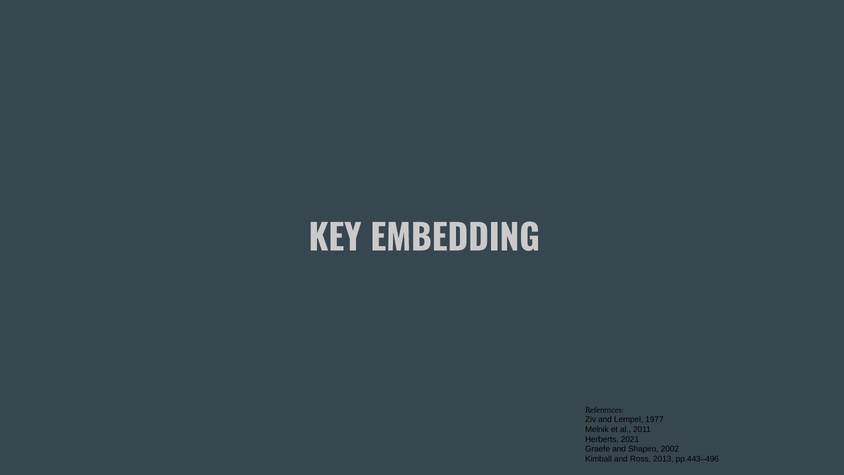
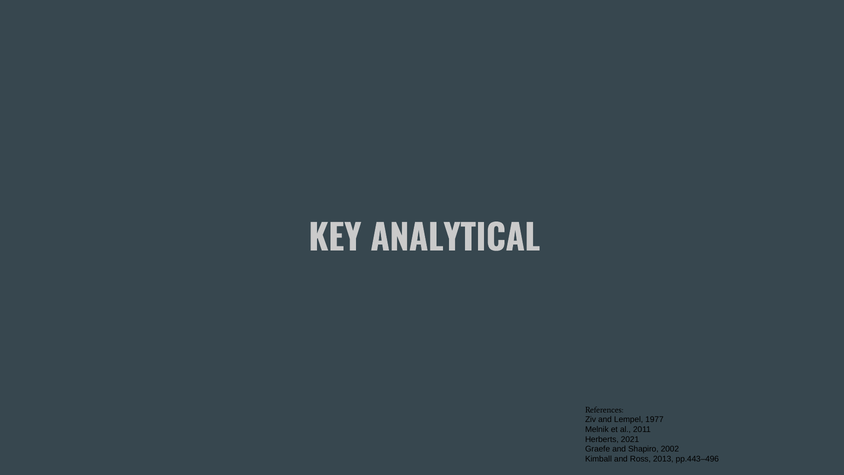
EMBEDDING: EMBEDDING -> ANALYTICAL
